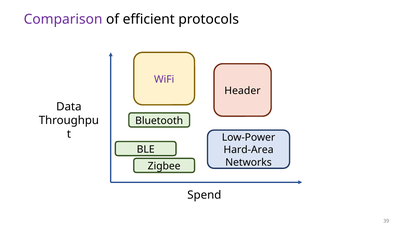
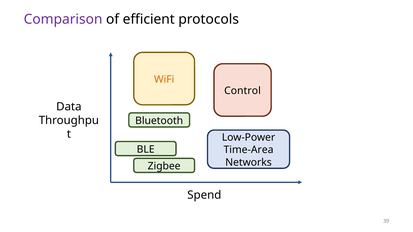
WiFi colour: purple -> orange
Header: Header -> Control
Hard-Area: Hard-Area -> Time-Area
